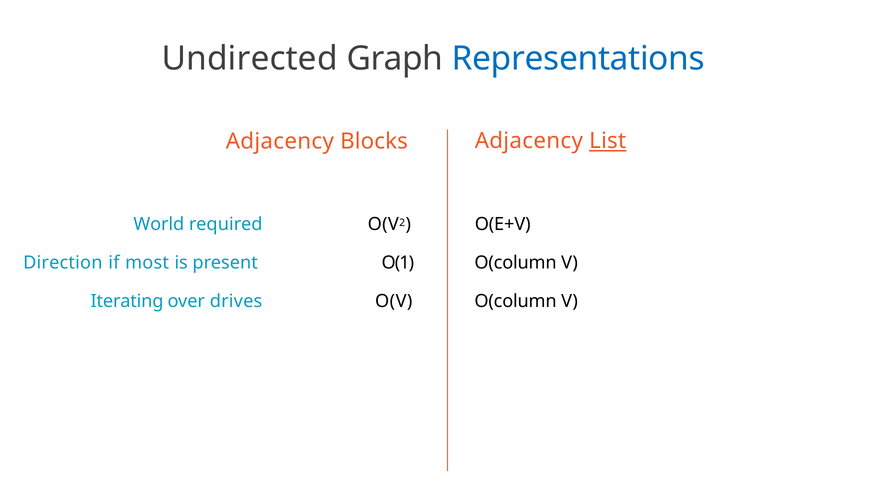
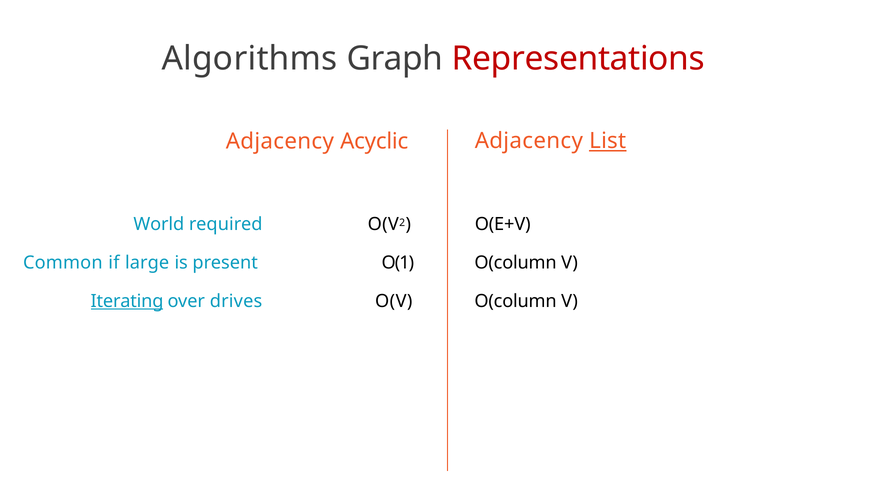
Undirected: Undirected -> Algorithms
Representations colour: blue -> red
Blocks: Blocks -> Acyclic
Direction: Direction -> Common
most: most -> large
Iterating underline: none -> present
